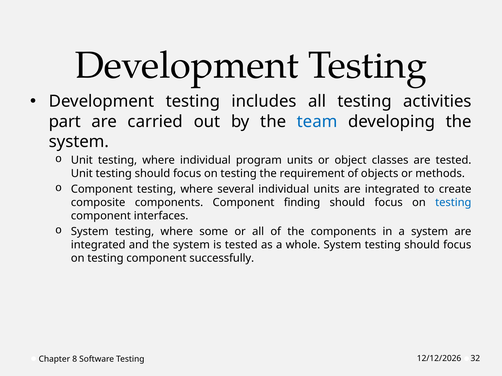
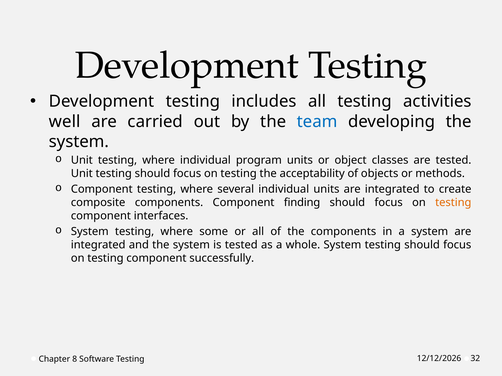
part: part -> well
requirement: requirement -> acceptability
testing at (453, 203) colour: blue -> orange
